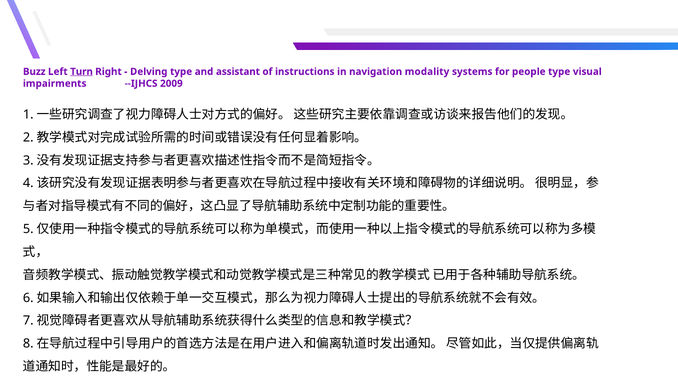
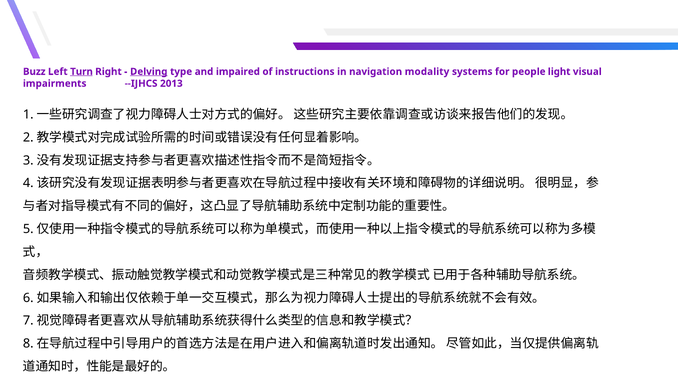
Delving underline: none -> present
assistant: assistant -> impaired
people type: type -> light
2009: 2009 -> 2013
